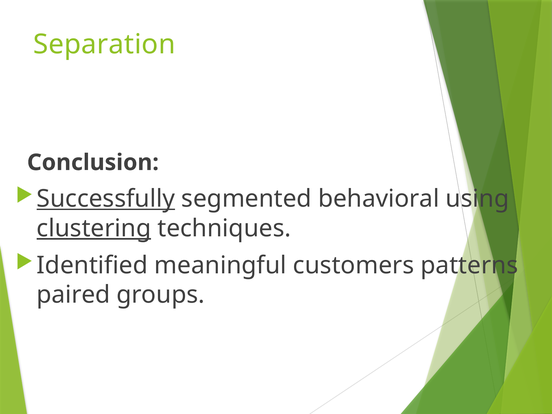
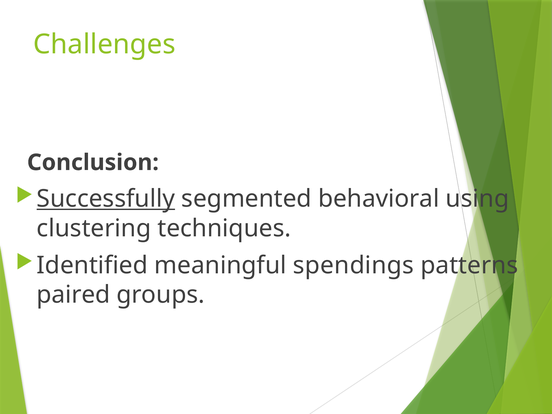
Separation: Separation -> Challenges
clustering underline: present -> none
customers: customers -> spendings
